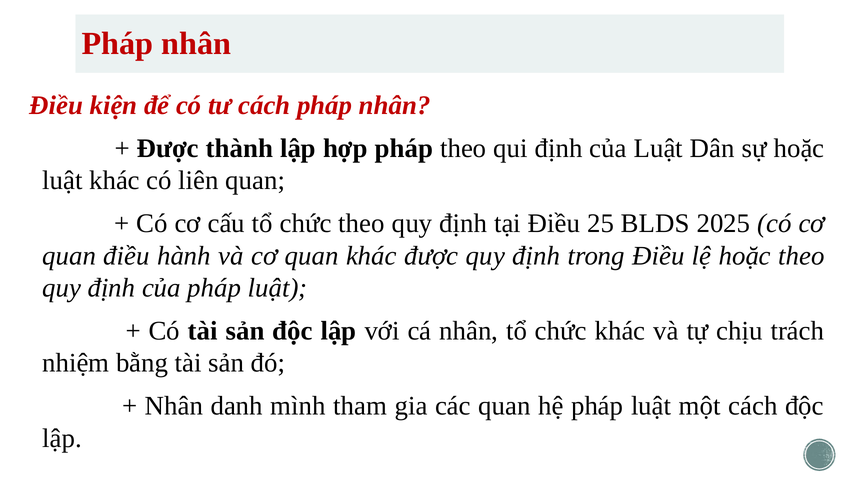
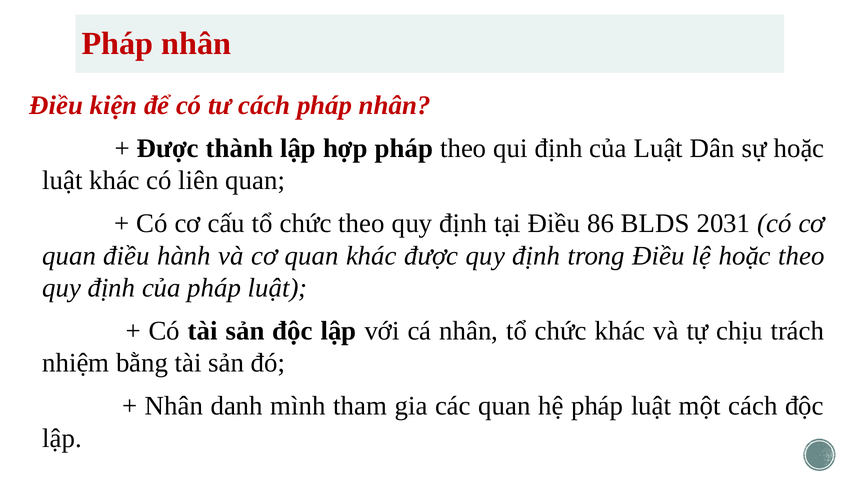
25: 25 -> 86
2025: 2025 -> 2031
